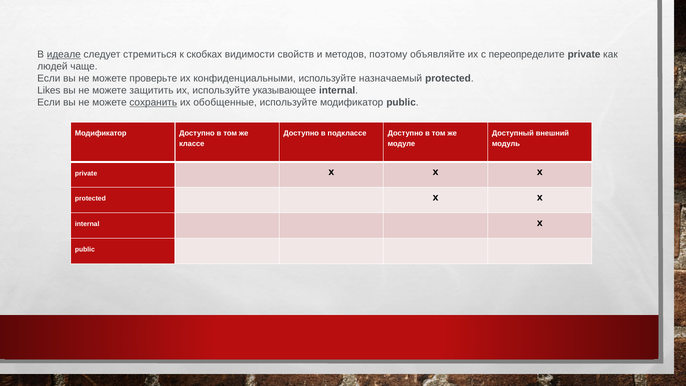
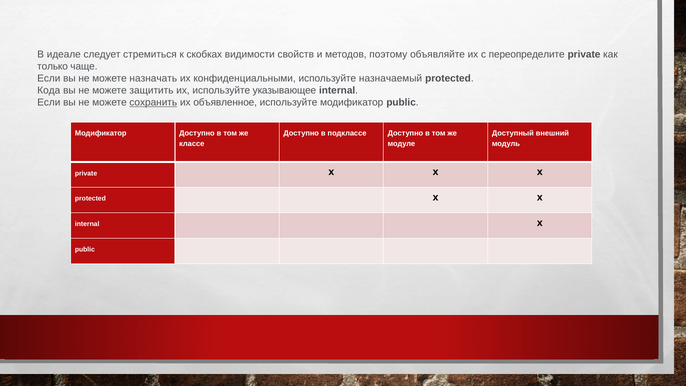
идеале underline: present -> none
людей: людей -> только
проверьте: проверьте -> назначать
Likes: Likes -> Кода
обобщенные: обобщенные -> объявленное
